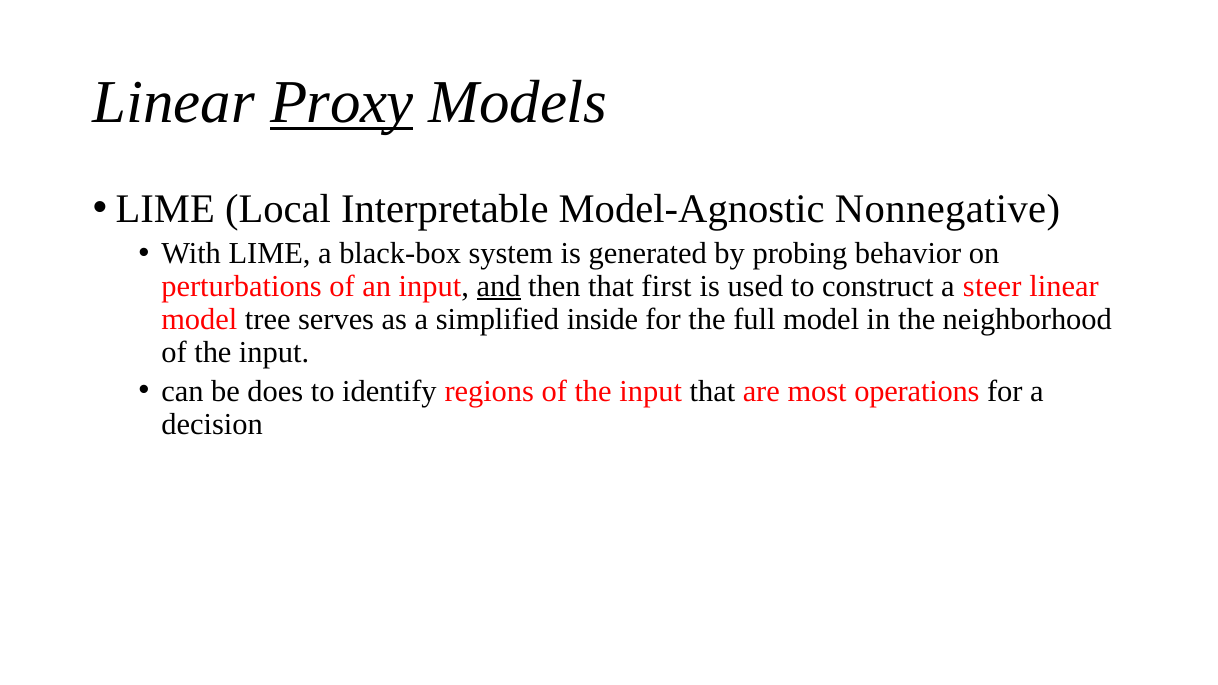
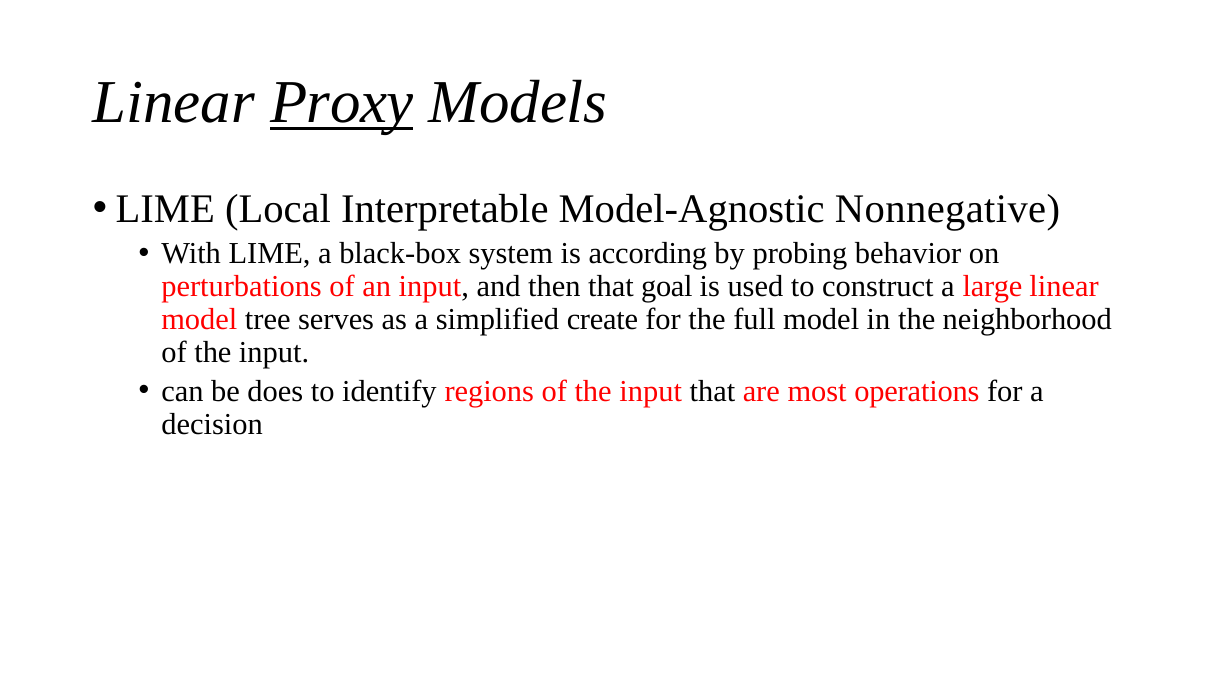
generated: generated -> according
and underline: present -> none
first: first -> goal
steer: steer -> large
inside: inside -> create
